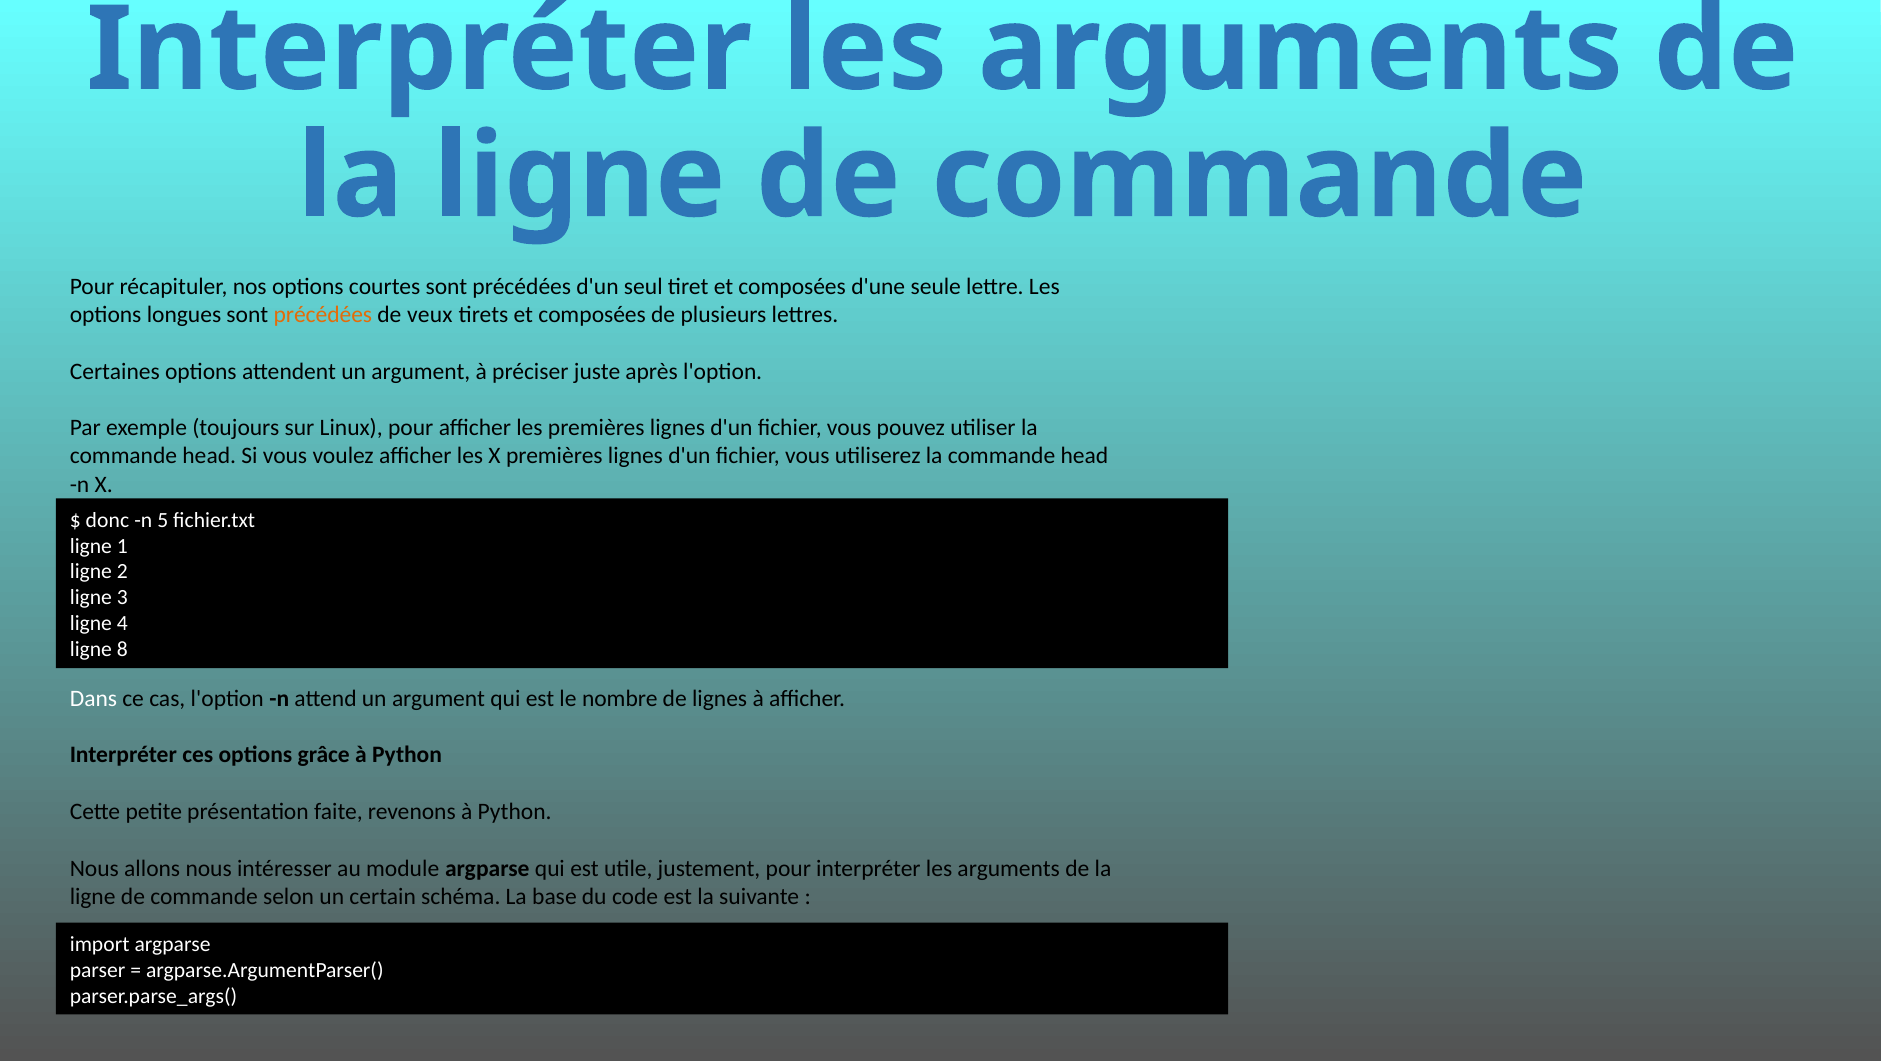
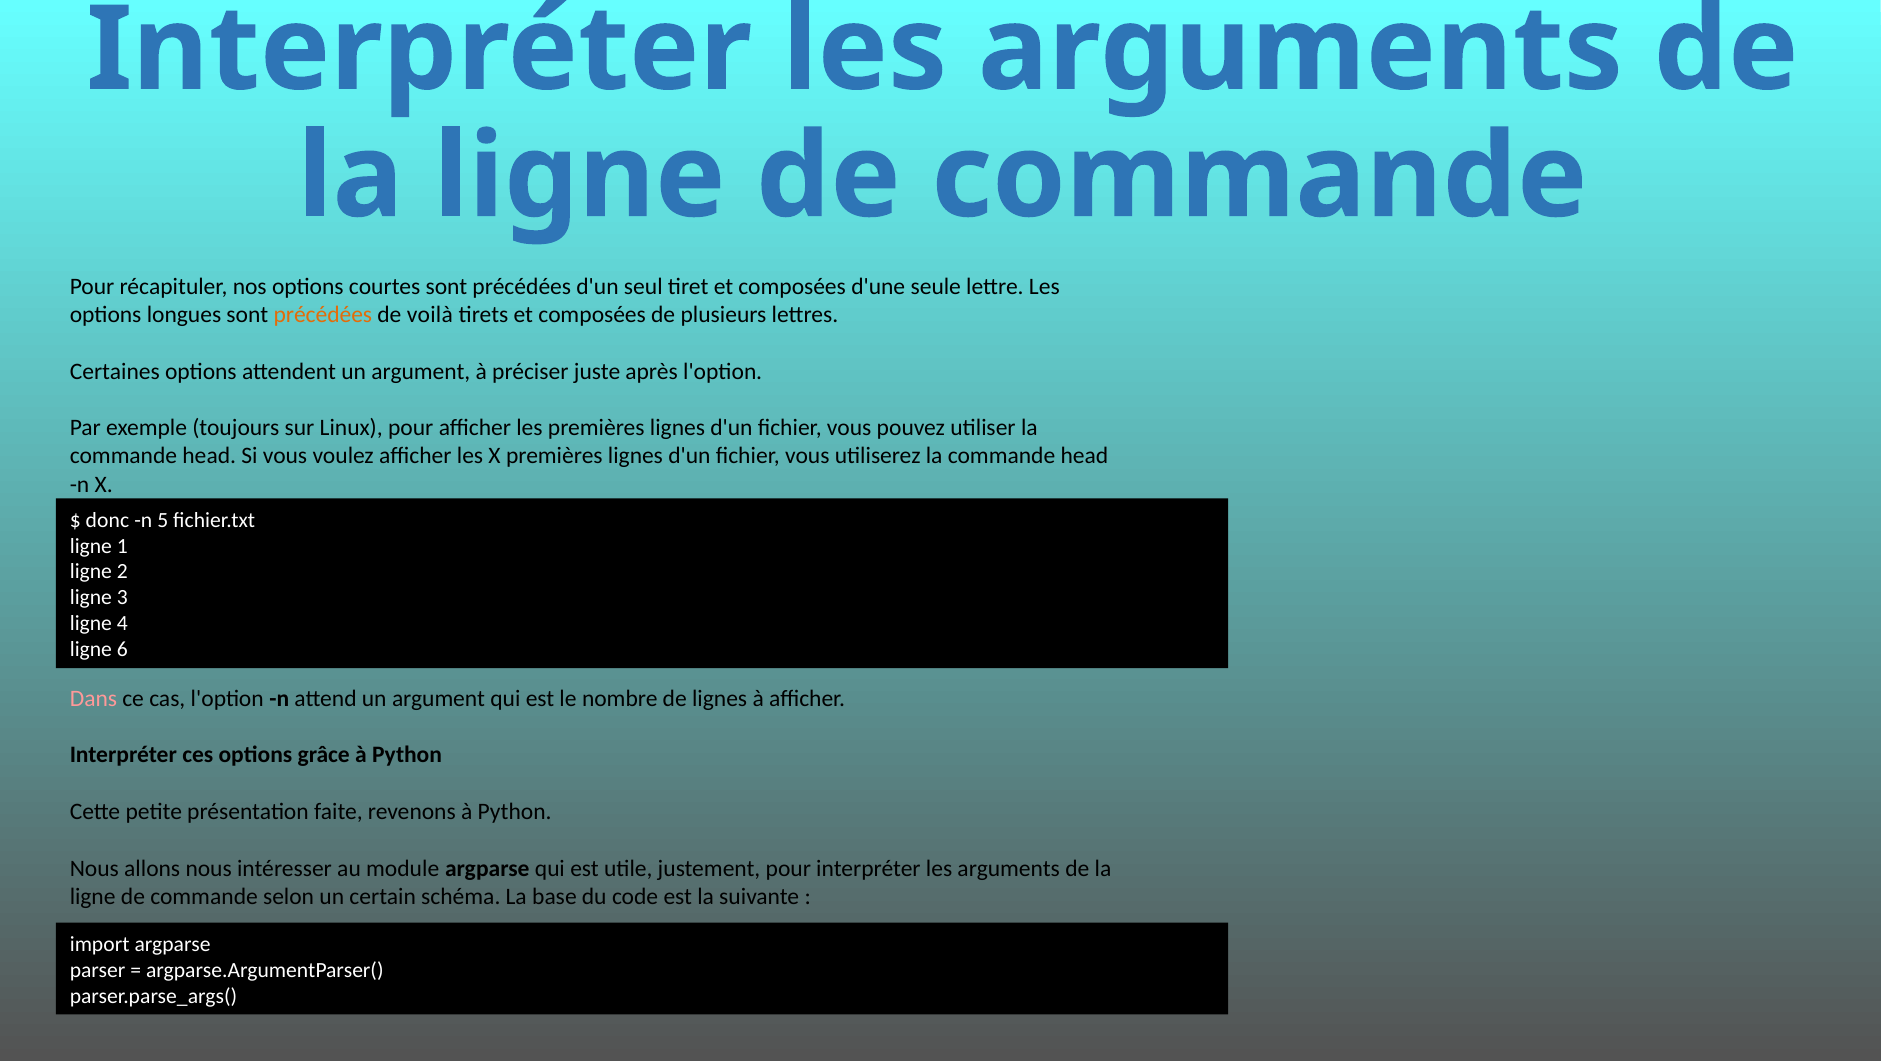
veux: veux -> voilà
8: 8 -> 6
Dans colour: white -> pink
